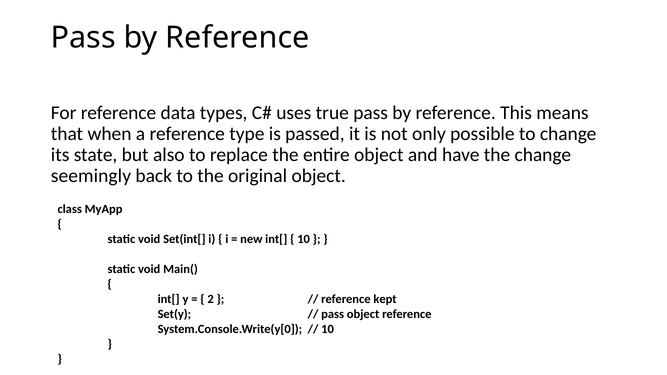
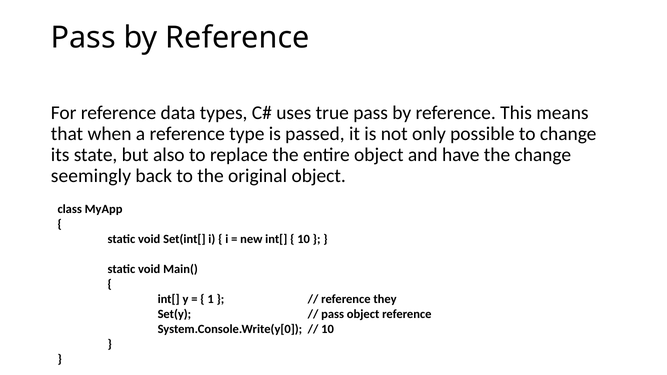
2: 2 -> 1
kept: kept -> they
